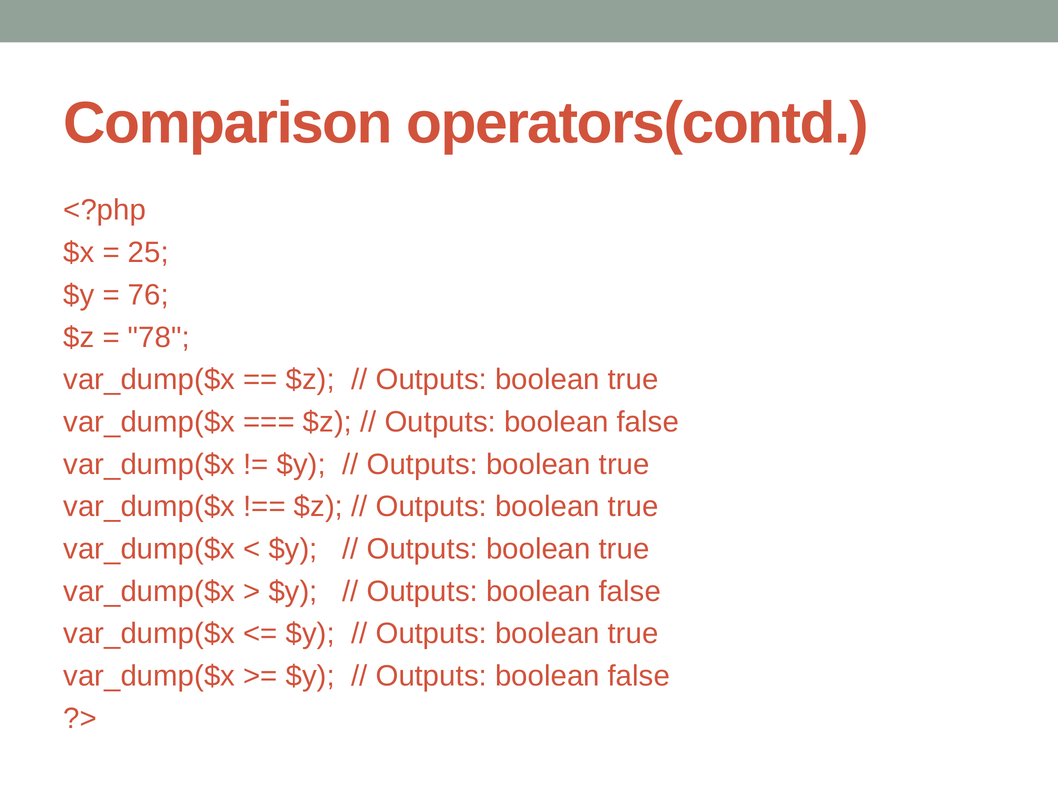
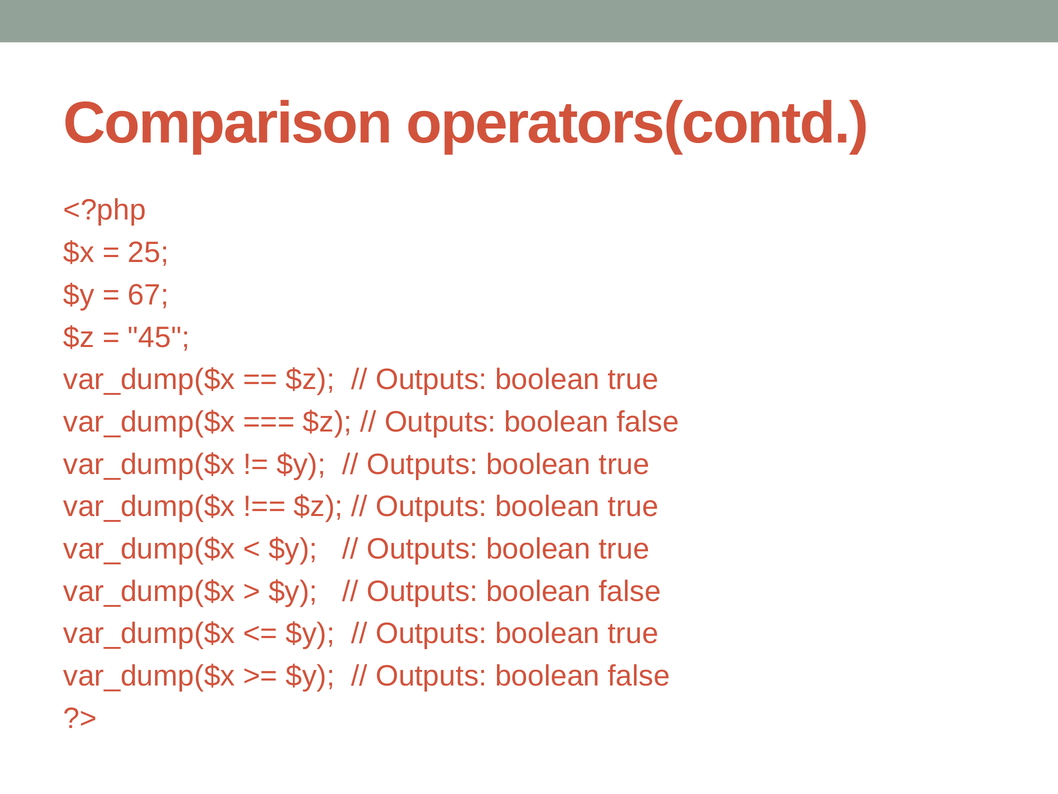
76: 76 -> 67
78: 78 -> 45
